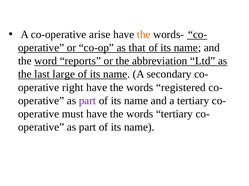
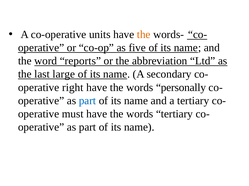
arise: arise -> units
that: that -> five
registered: registered -> personally
part at (87, 101) colour: purple -> blue
